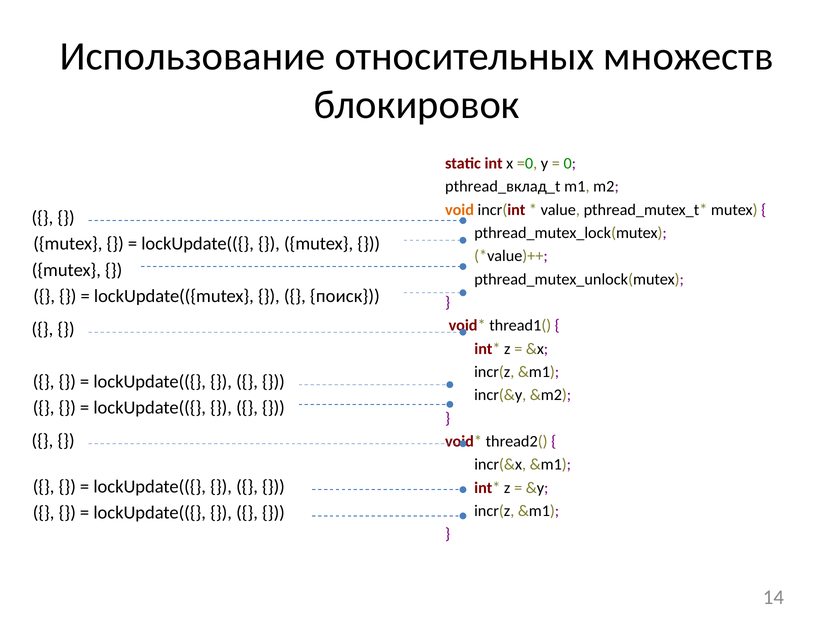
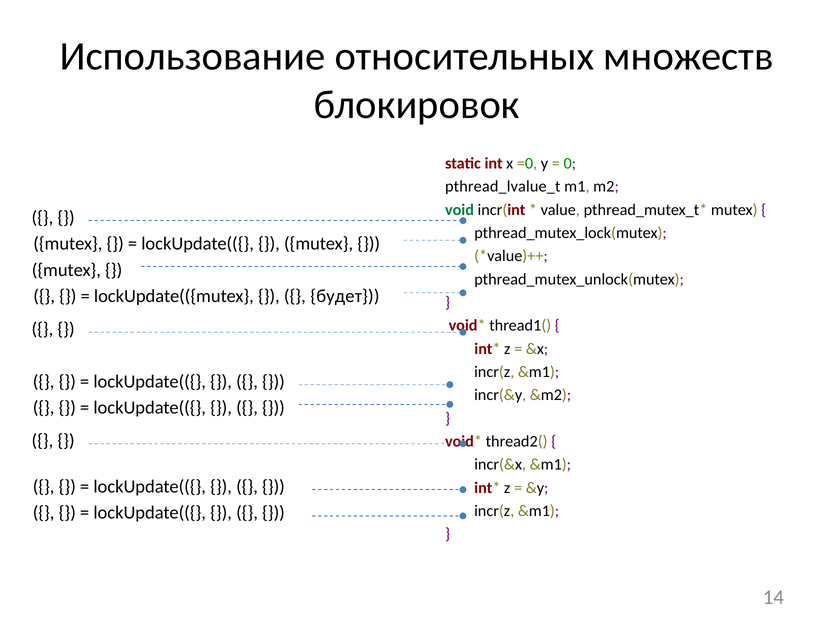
pthread_вклад_t: pthread_вклад_t -> pthread_lvalue_t
void colour: orange -> green
поиск: поиск -> будет
